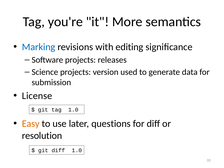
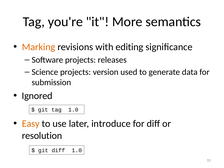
Marking colour: blue -> orange
License: License -> Ignored
questions: questions -> introduce
